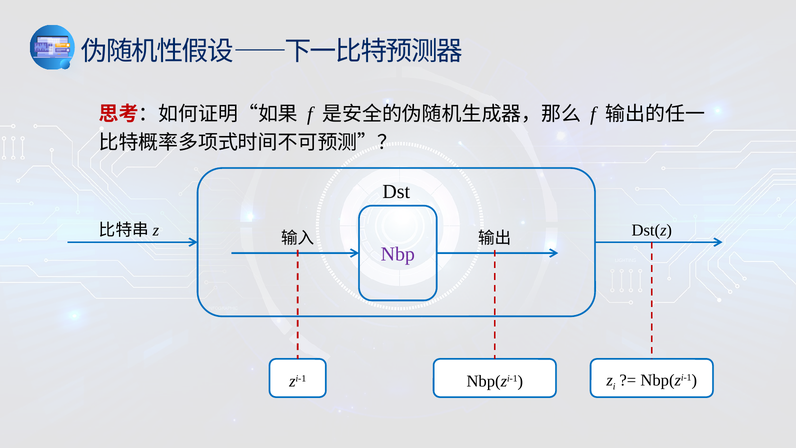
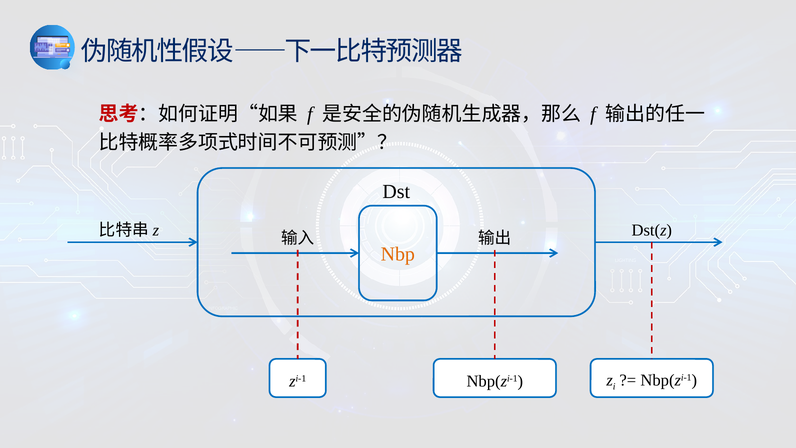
Nbp colour: purple -> orange
